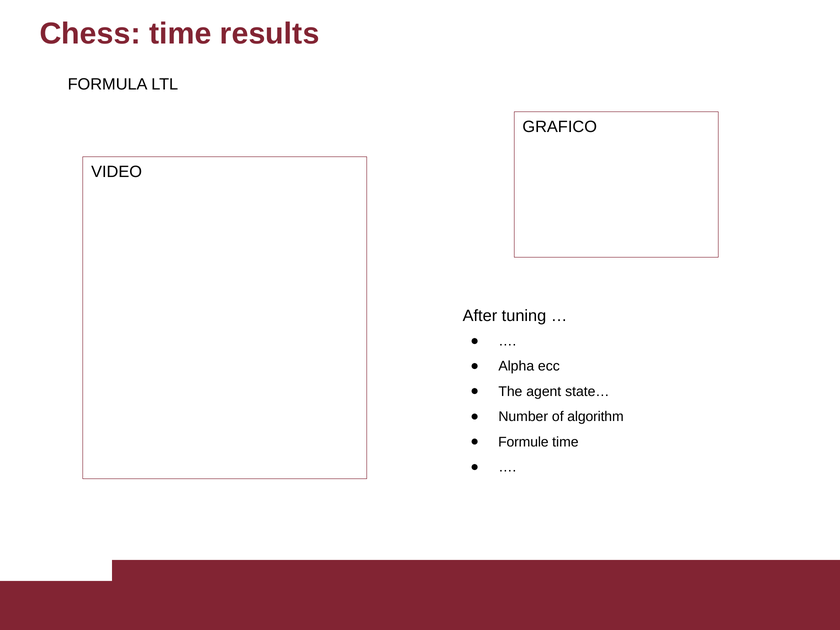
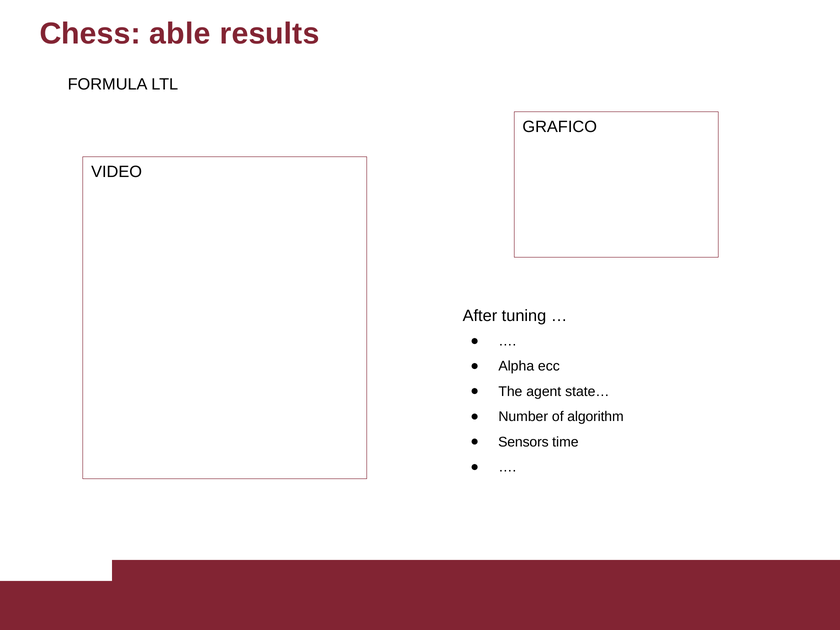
Chess time: time -> able
Formule: Formule -> Sensors
